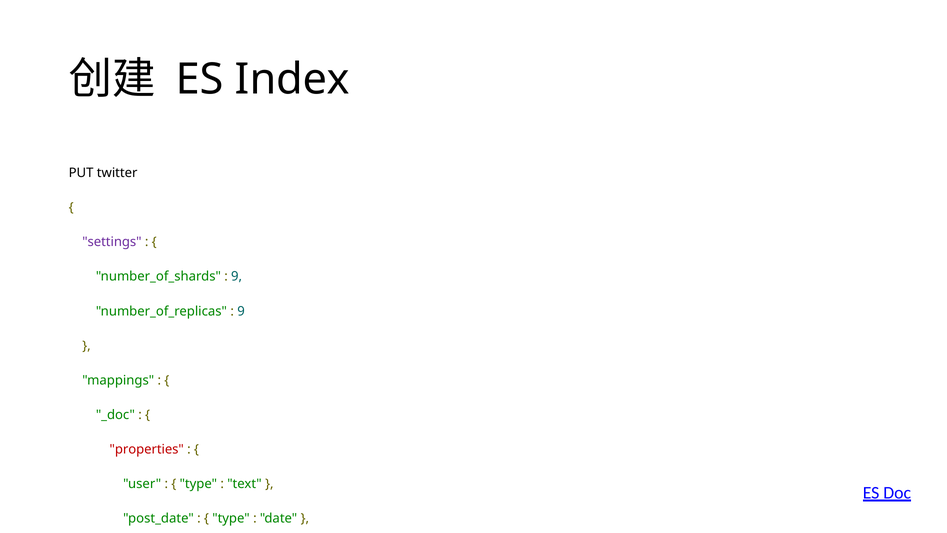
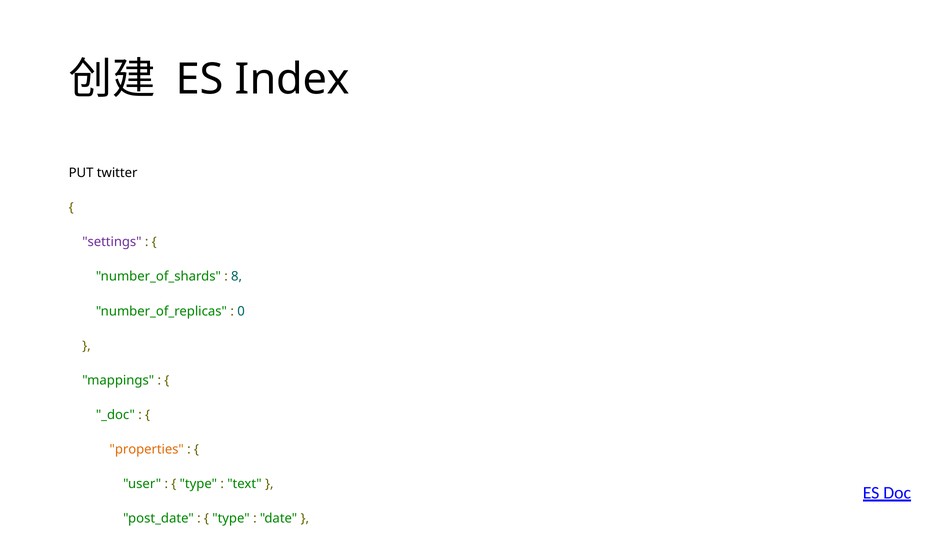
9 at (237, 276): 9 -> 8
9 at (241, 311): 9 -> 0
properties colour: red -> orange
